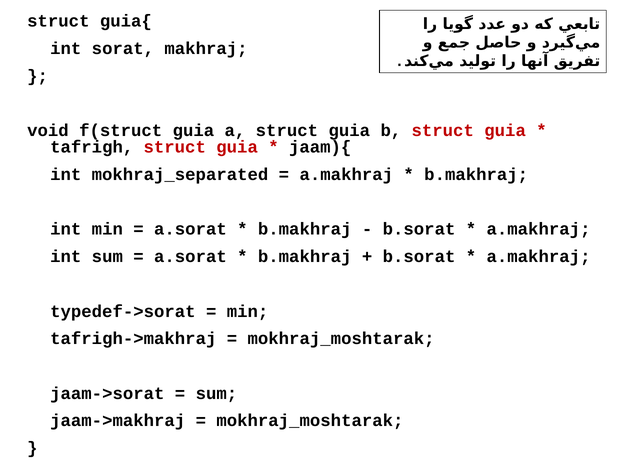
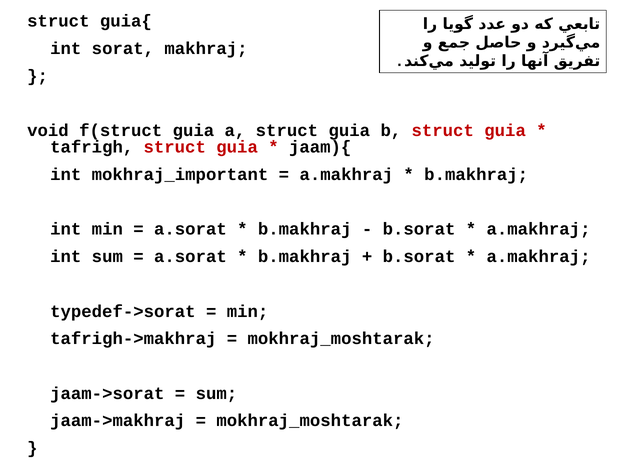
mokhraj_separated: mokhraj_separated -> mokhraj_important
